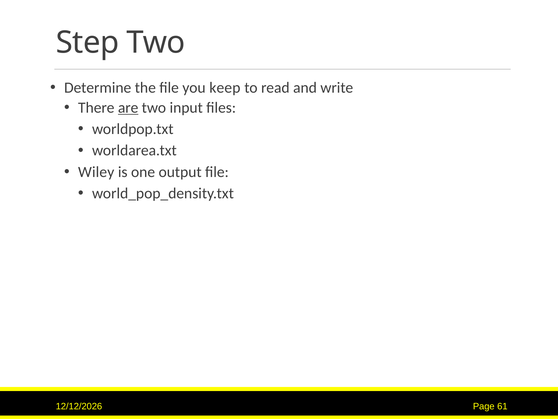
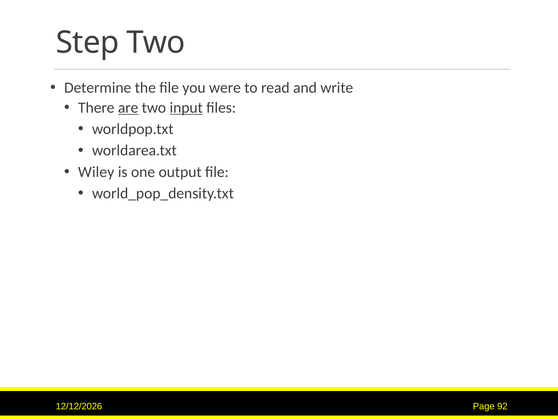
keep: keep -> were
input underline: none -> present
61: 61 -> 92
